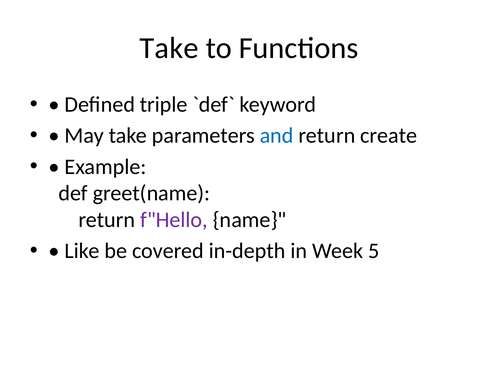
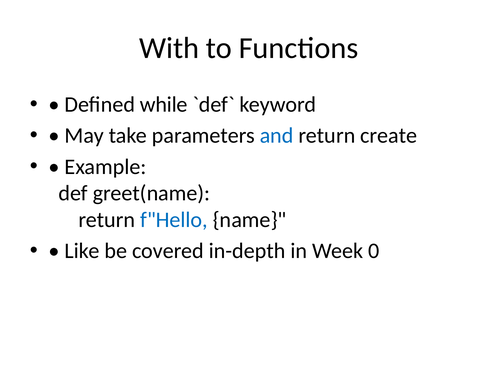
Take at (169, 48): Take -> With
triple: triple -> while
f"Hello colour: purple -> blue
5: 5 -> 0
